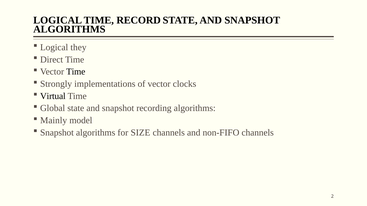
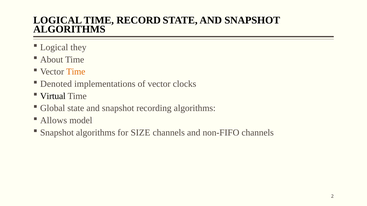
Direct: Direct -> About
Time at (76, 72) colour: black -> orange
Strongly: Strongly -> Denoted
Mainly: Mainly -> Allows
